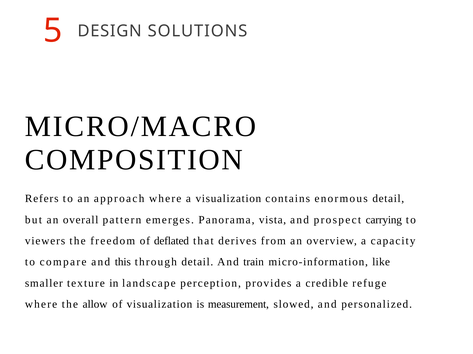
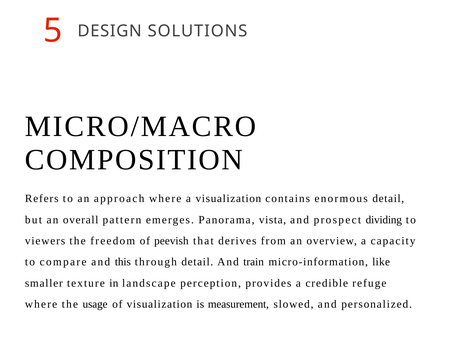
carrying: carrying -> dividing
deflated: deflated -> peevish
allow: allow -> usage
